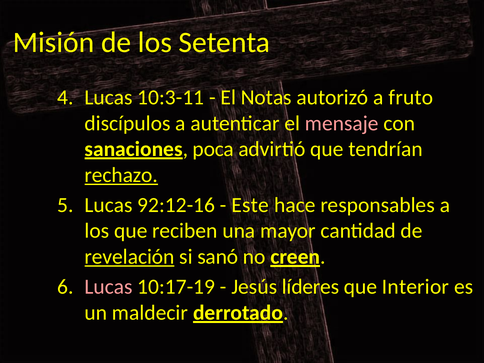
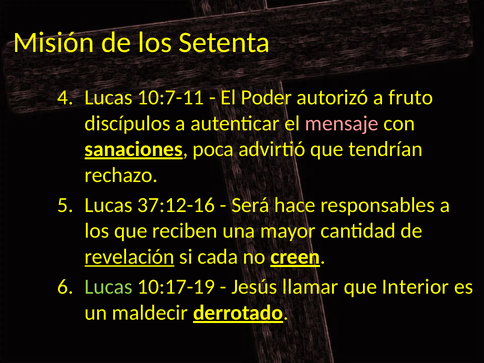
10:3-11: 10:3-11 -> 10:7-11
Notas: Notas -> Poder
rechazo underline: present -> none
92:12-16: 92:12-16 -> 37:12-16
Este: Este -> Será
sanó: sanó -> cada
Lucas at (109, 287) colour: pink -> light green
líderes: líderes -> llamar
